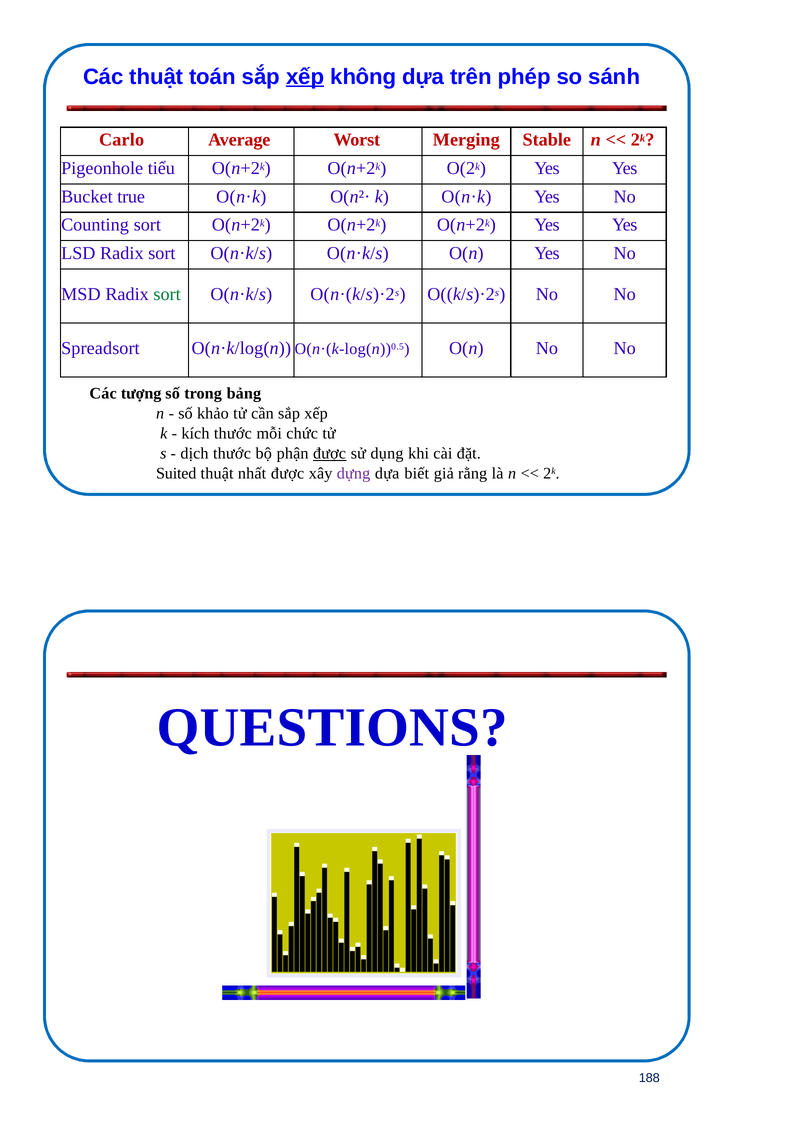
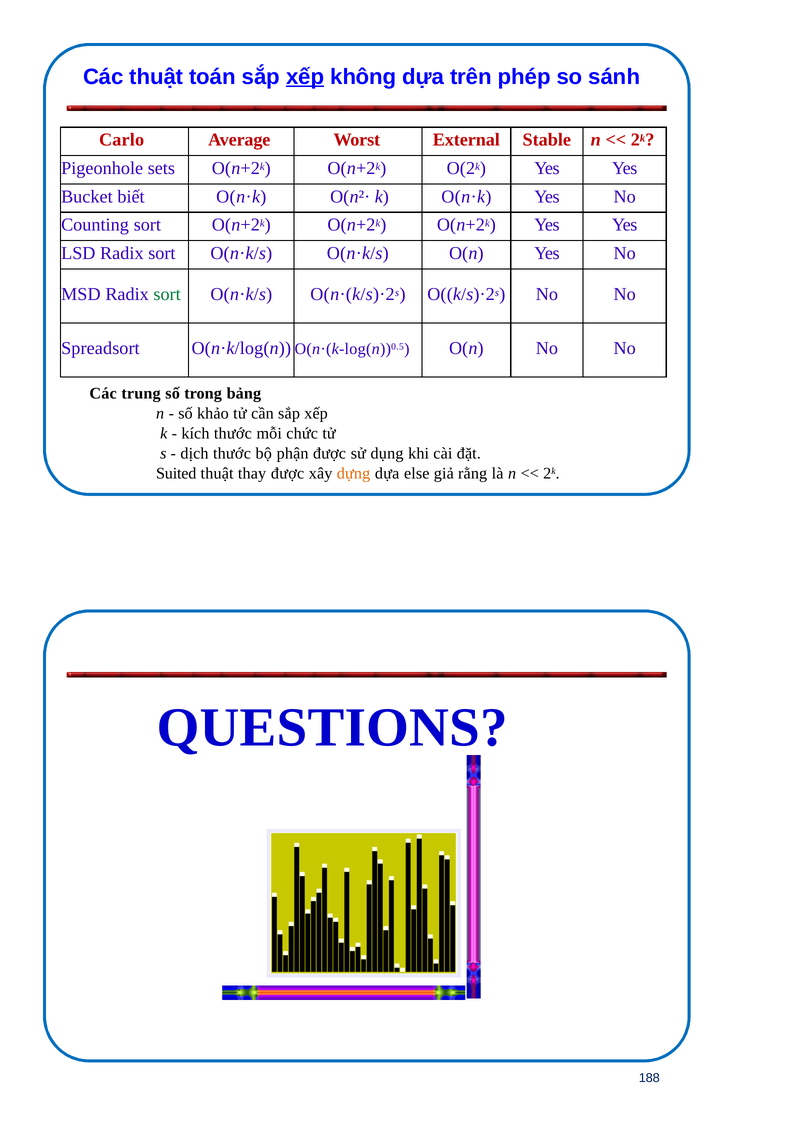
Merging: Merging -> External
tiểu: tiểu -> sets
true: true -> biết
tượng: tượng -> trung
được at (330, 454) underline: present -> none
nhất: nhất -> thay
dựng colour: purple -> orange
biết: biết -> else
